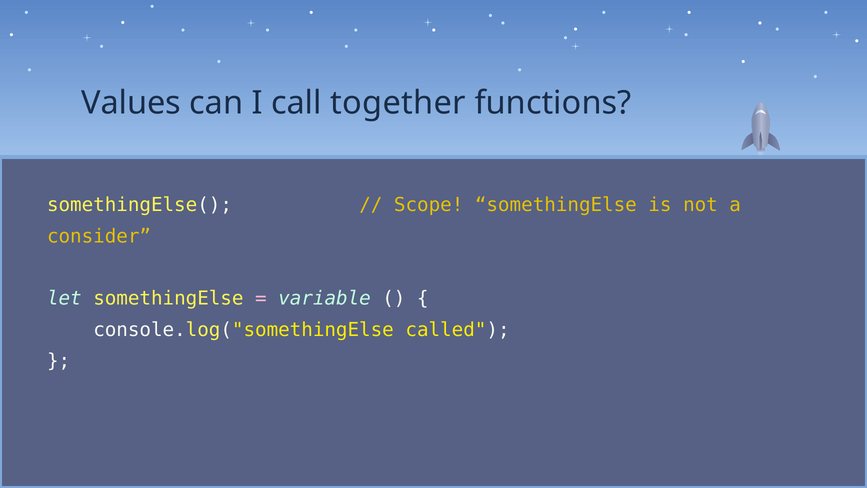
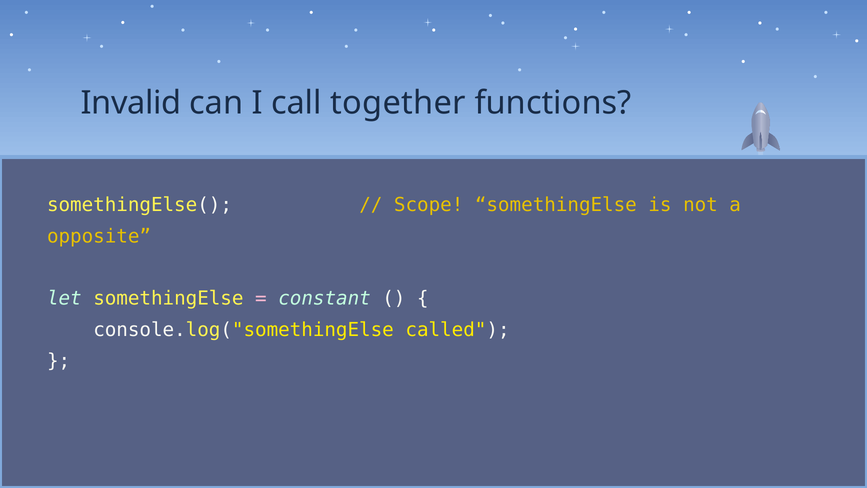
Values: Values -> Invalid
consider: consider -> opposite
variable: variable -> constant
